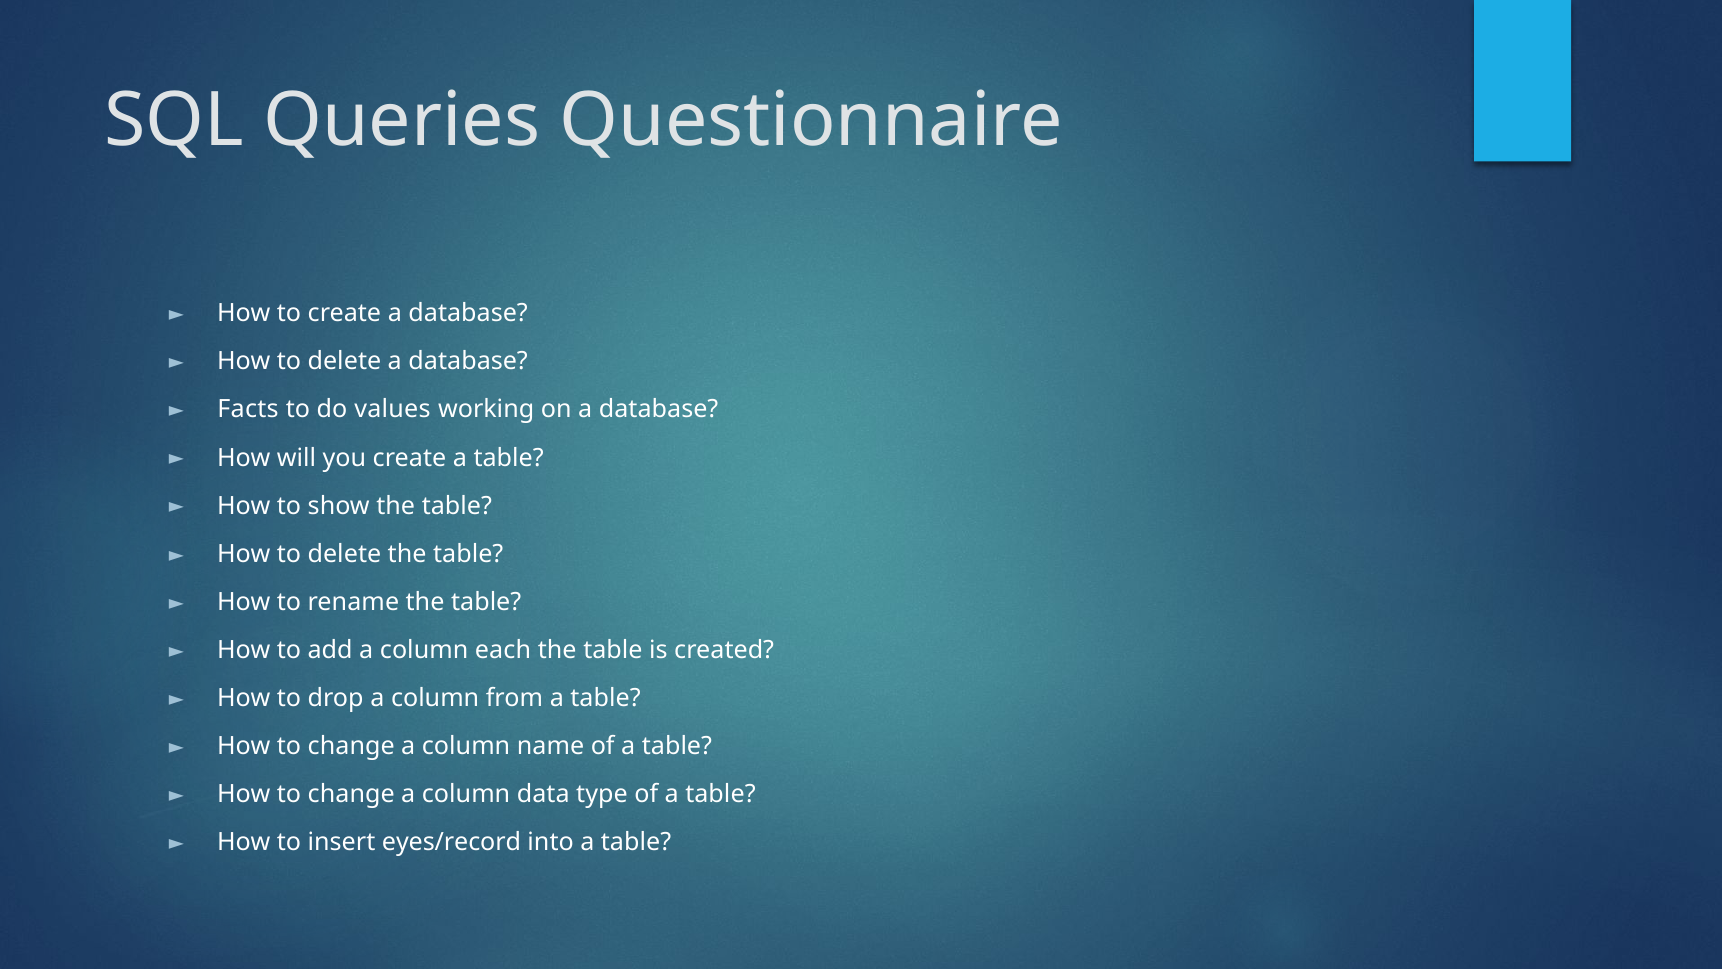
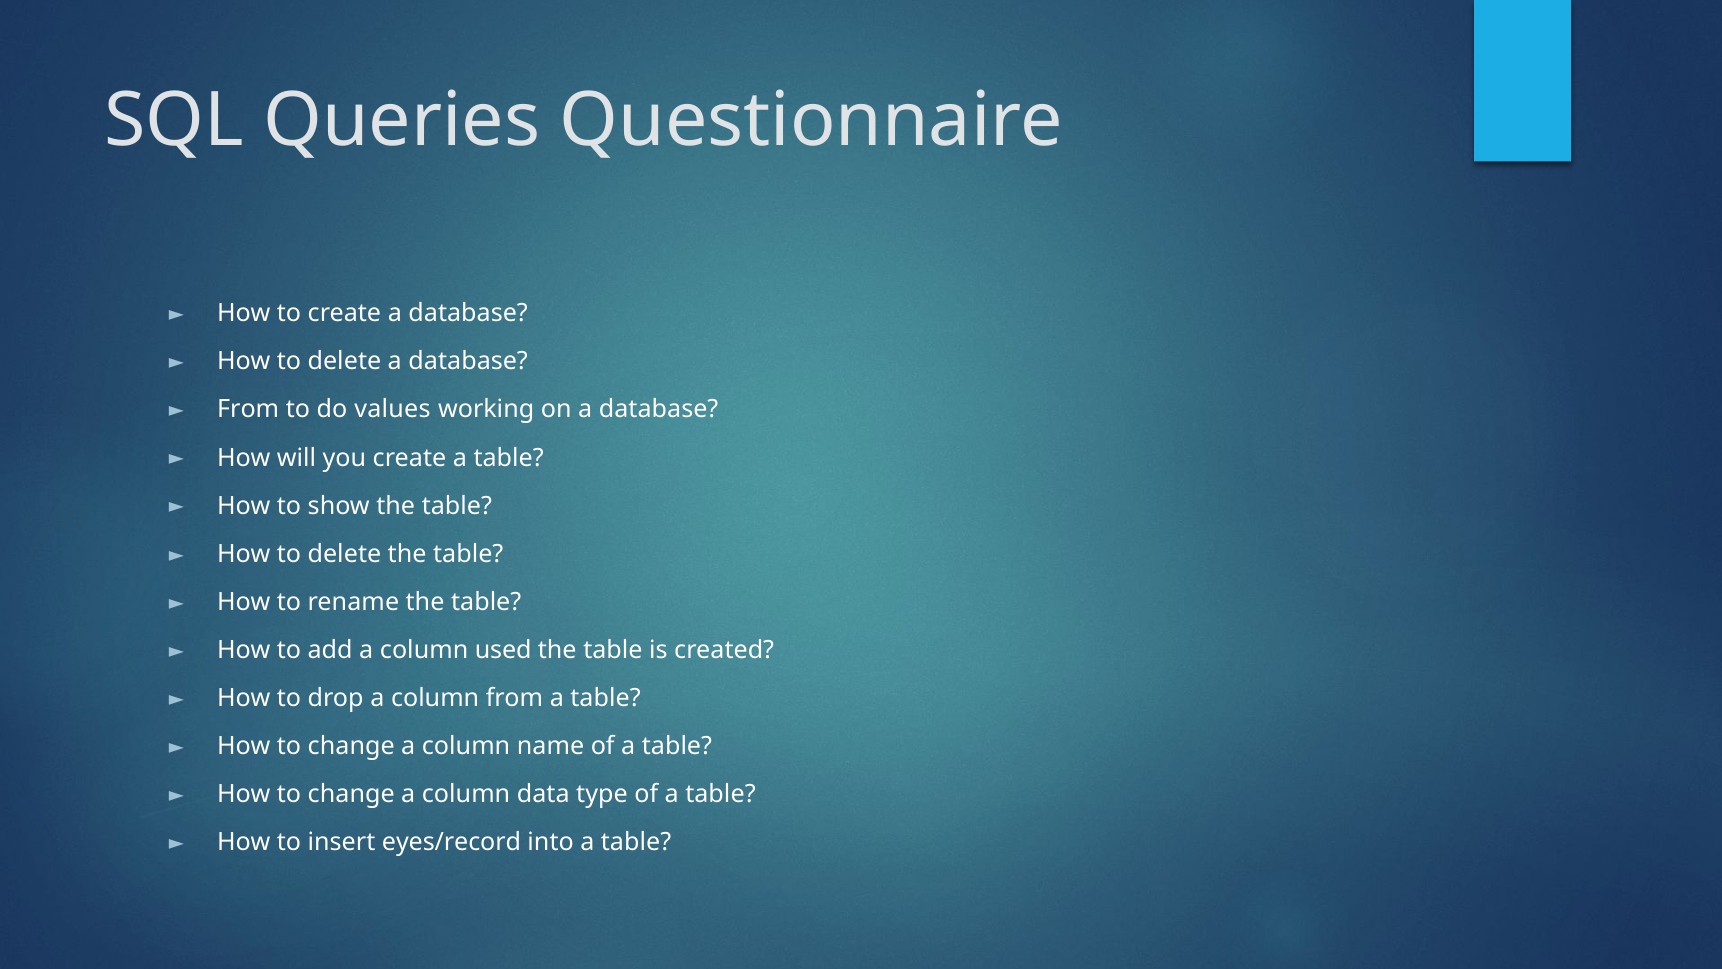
Facts at (248, 409): Facts -> From
each: each -> used
